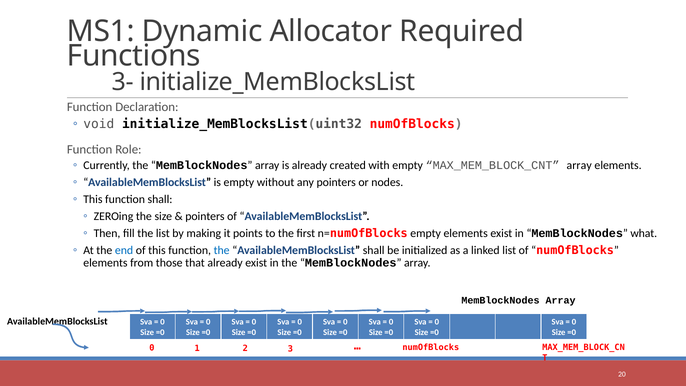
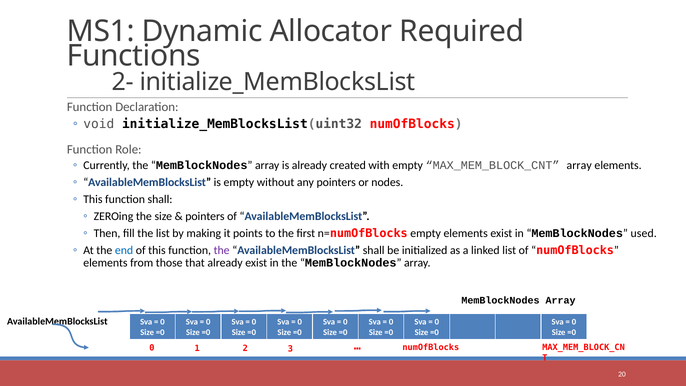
3-: 3- -> 2-
what: what -> used
the at (222, 250) colour: blue -> purple
